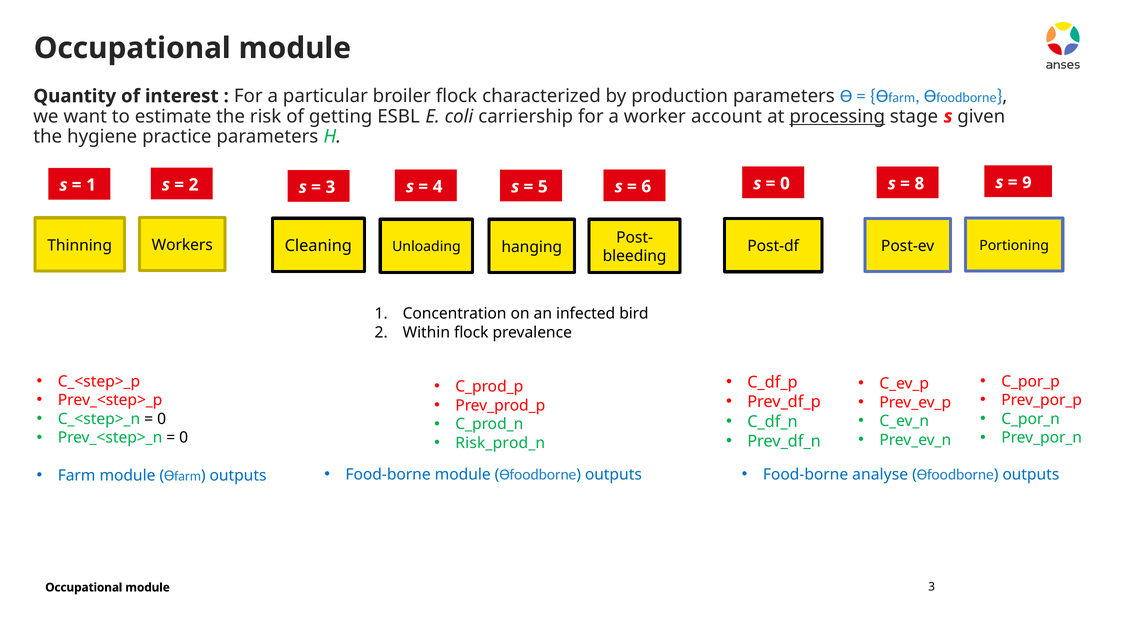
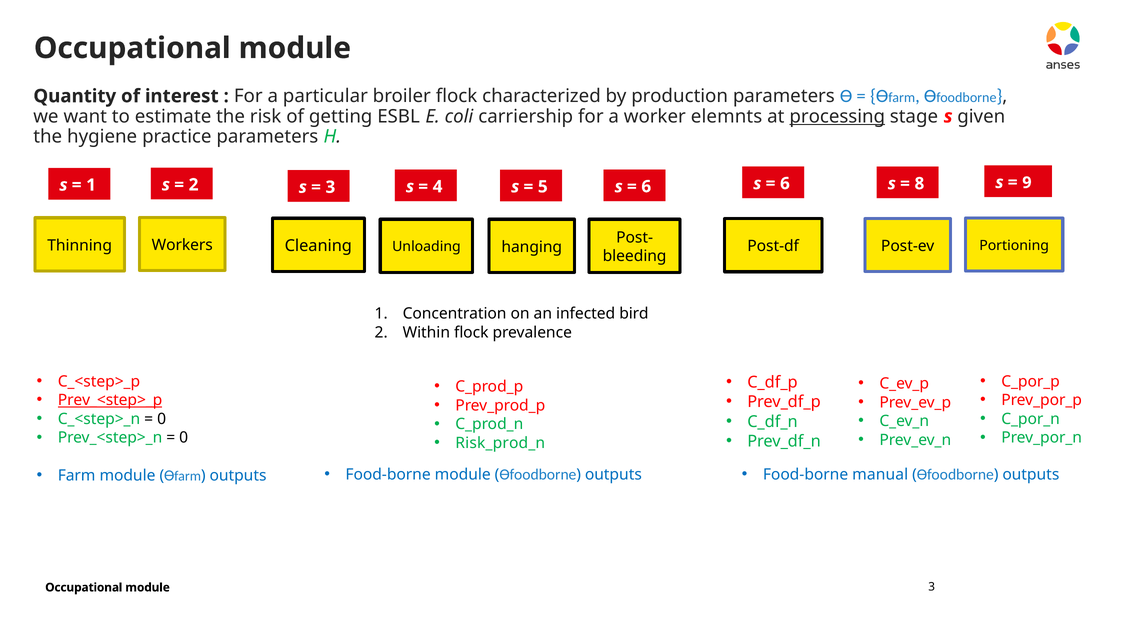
account: account -> elemnts
0 at (785, 183): 0 -> 6
Prev_<step>_p underline: none -> present
analyse: analyse -> manual
